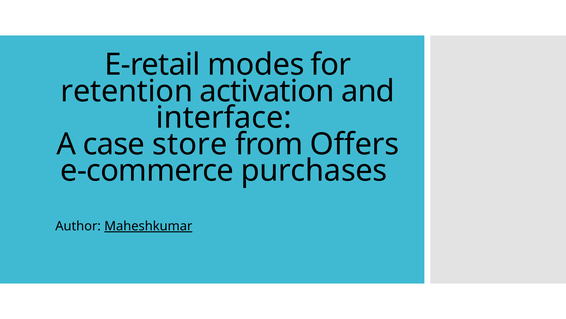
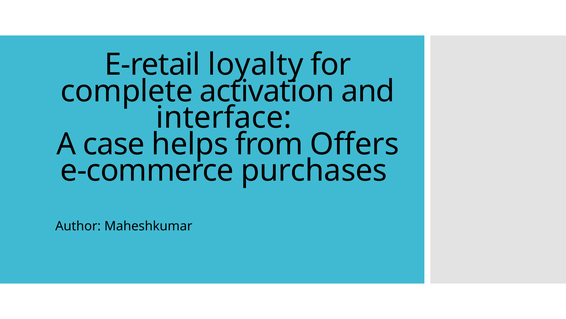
modes: modes -> loyalty
retention: retention -> complete
store: store -> helps
Maheshkumar underline: present -> none
